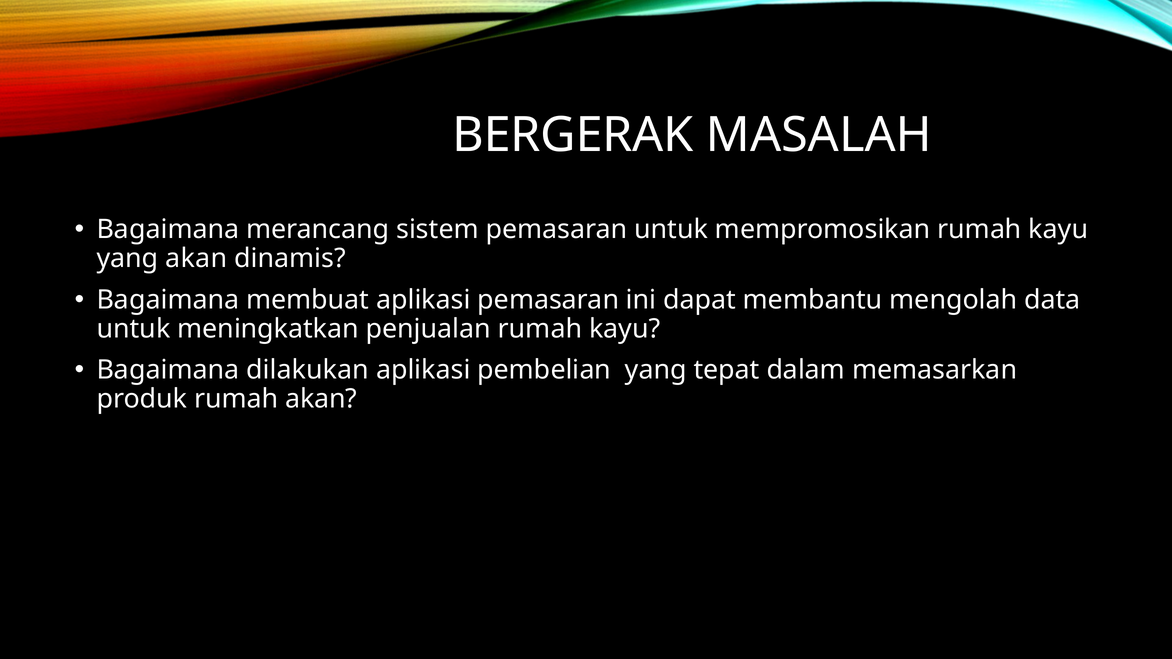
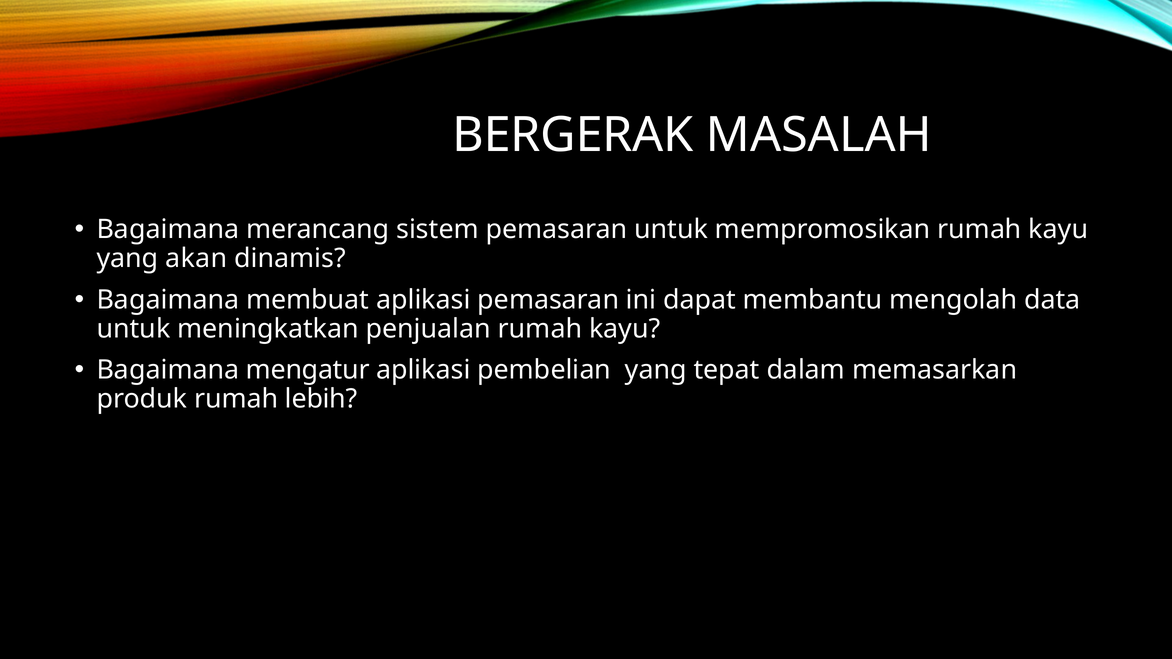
dilakukan: dilakukan -> mengatur
rumah akan: akan -> lebih
